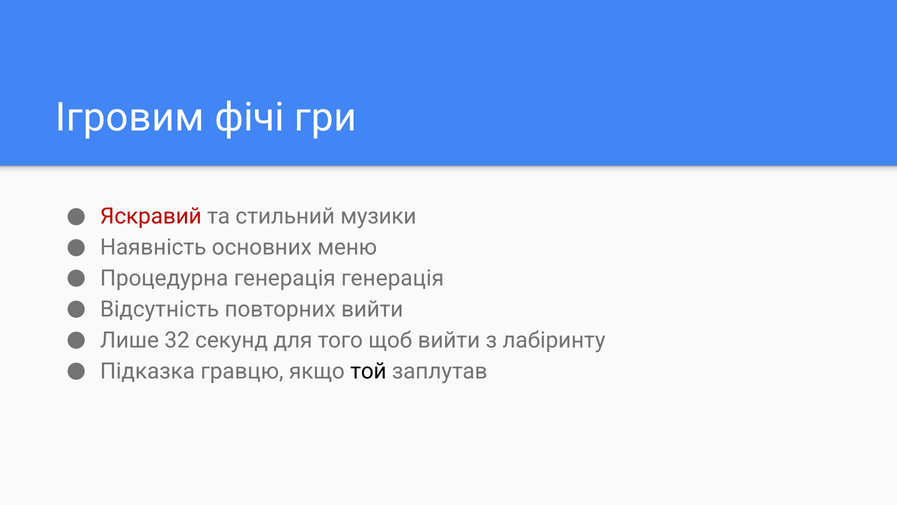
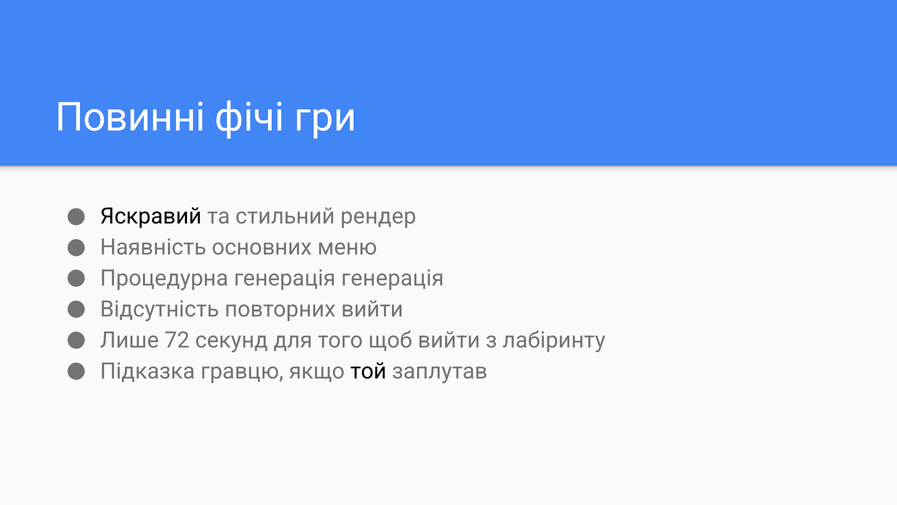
Ігровим: Ігровим -> Повинні
Яскравий colour: red -> black
музики: музики -> рендер
32: 32 -> 72
